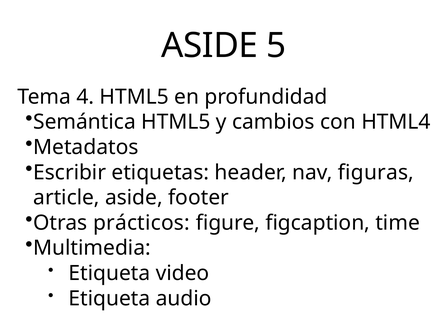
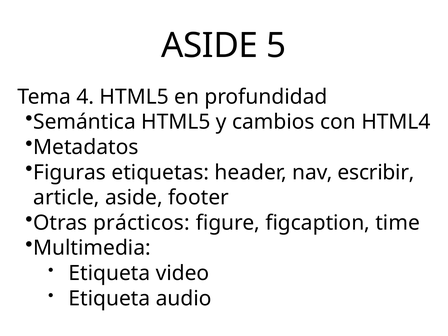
Escribir: Escribir -> Figuras
figuras: figuras -> escribir
